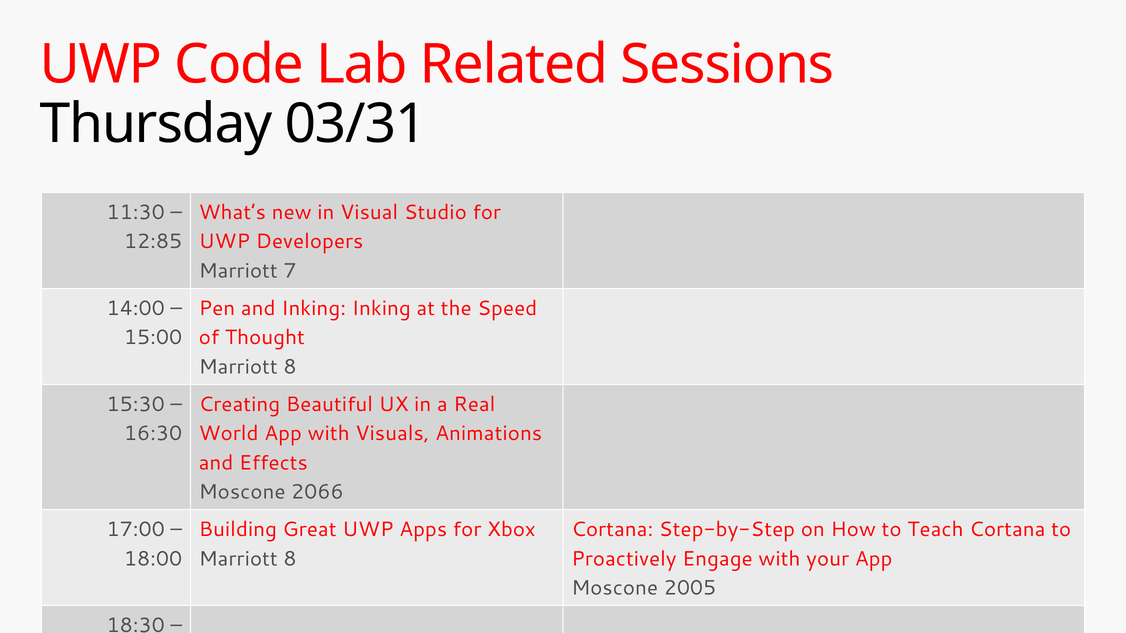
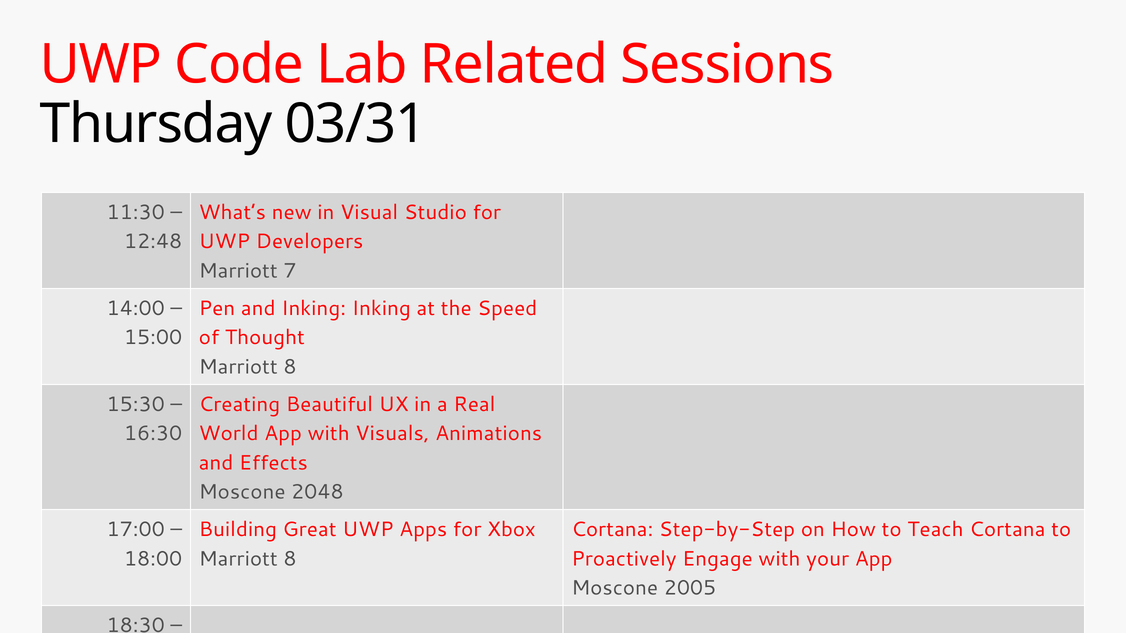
12:85: 12:85 -> 12:48
2066: 2066 -> 2048
